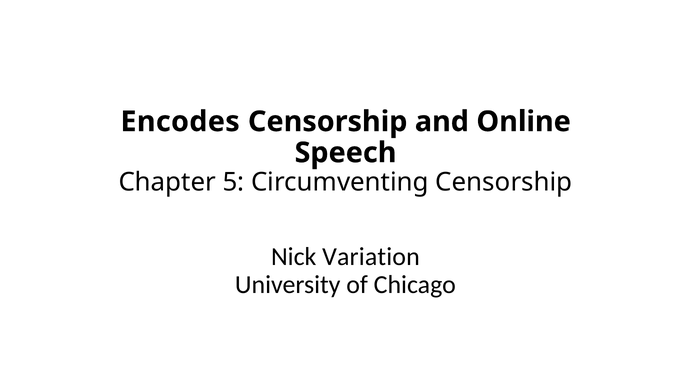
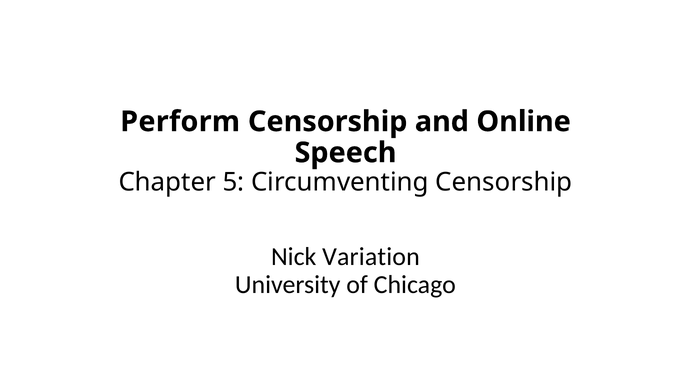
Encodes: Encodes -> Perform
